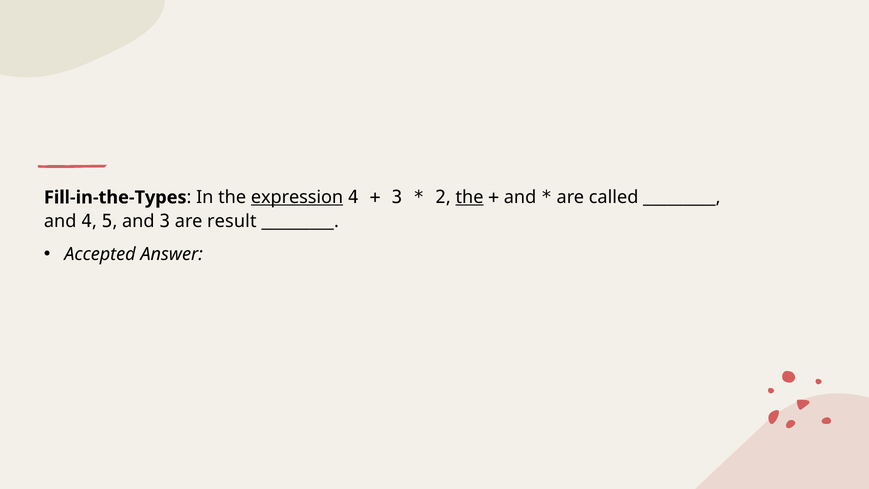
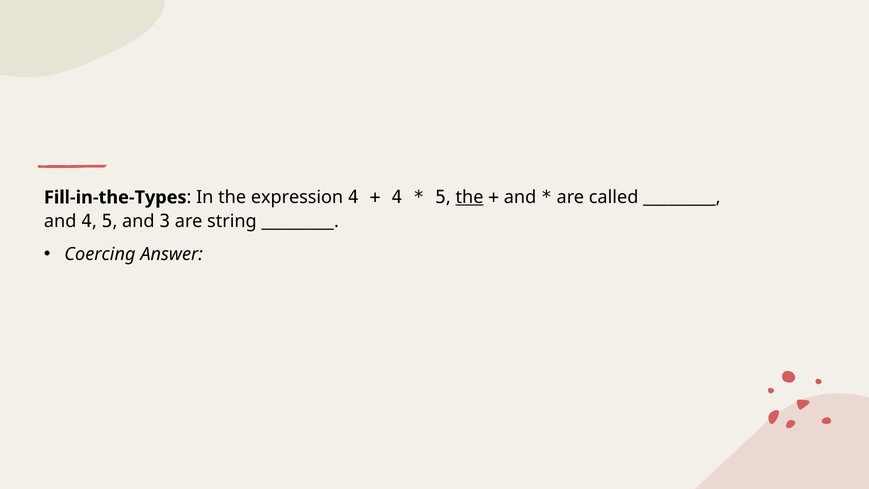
expression underline: present -> none
3 at (397, 197): 3 -> 4
2 at (441, 197): 2 -> 5
result: result -> string
Accepted: Accepted -> Coercing
